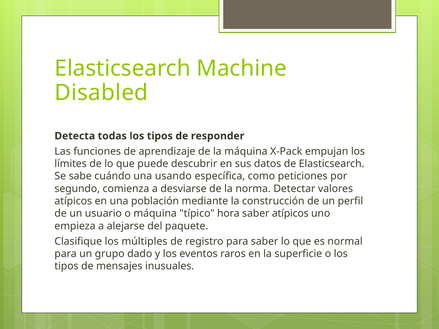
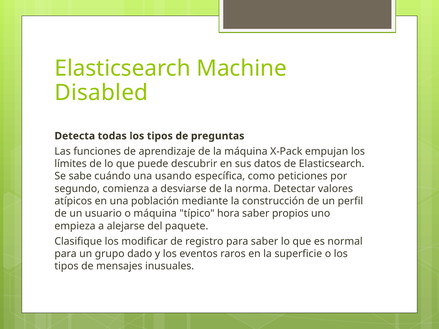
responder: responder -> preguntas
saber atípicos: atípicos -> propios
múltiples: múltiples -> modificar
